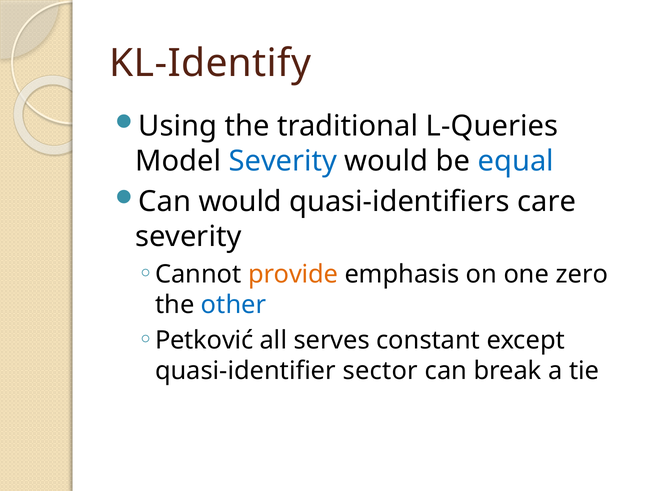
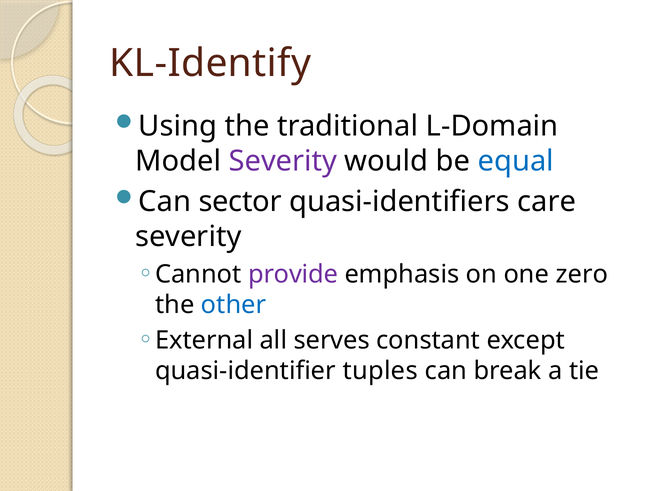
L-Queries: L-Queries -> L-Domain
Severity at (283, 161) colour: blue -> purple
Can would: would -> sector
provide colour: orange -> purple
Petković: Petković -> External
sector: sector -> tuples
